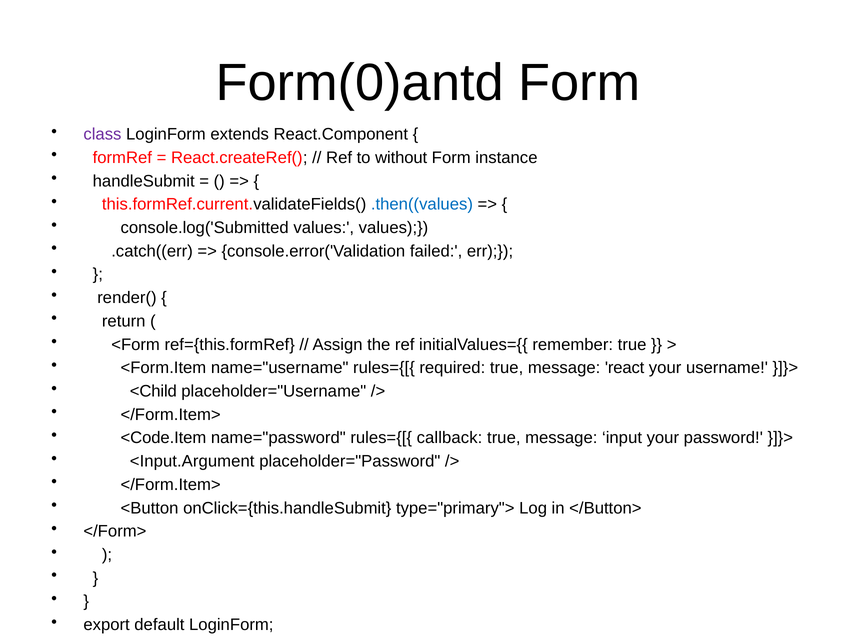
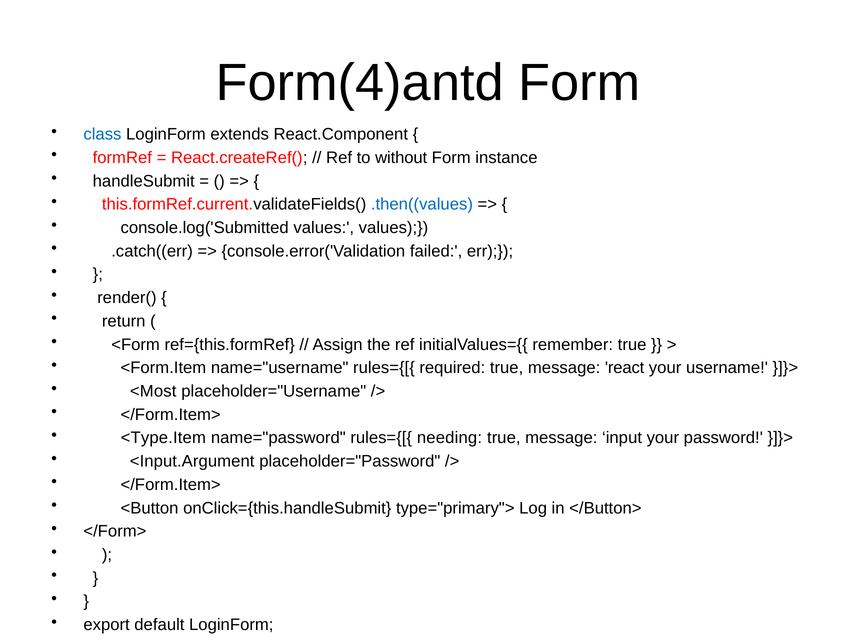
Form(0)antd: Form(0)antd -> Form(4)antd
class colour: purple -> blue
<Child: <Child -> <Most
<Code.Item: <Code.Item -> <Type.Item
callback: callback -> needing
